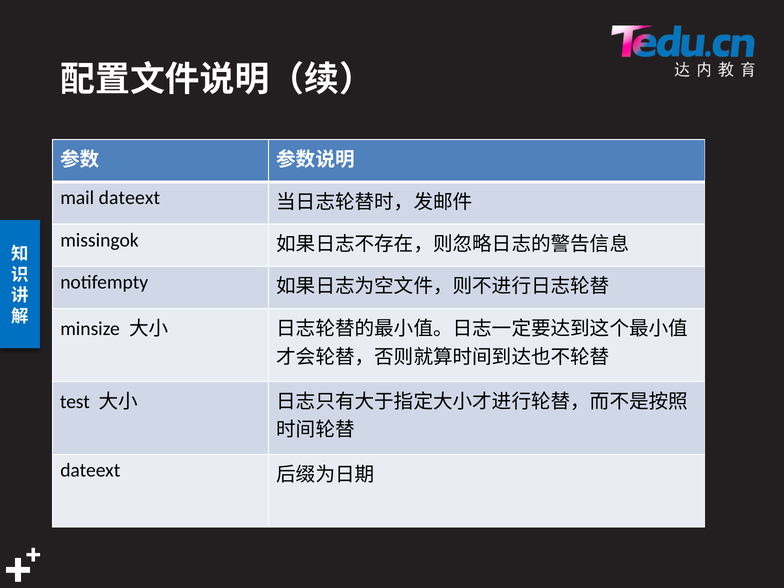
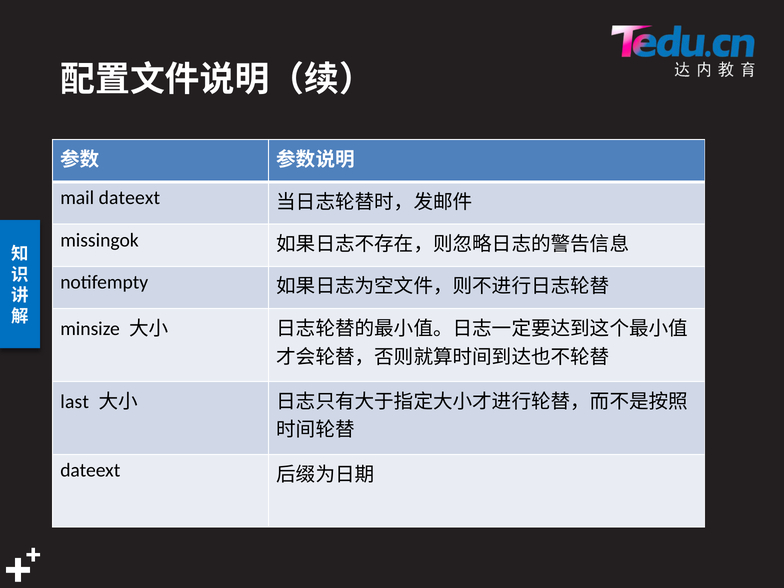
test: test -> last
